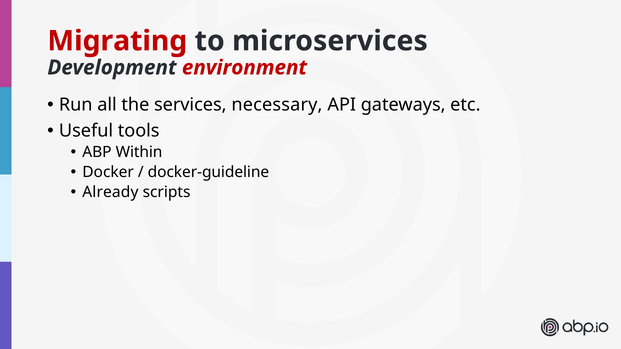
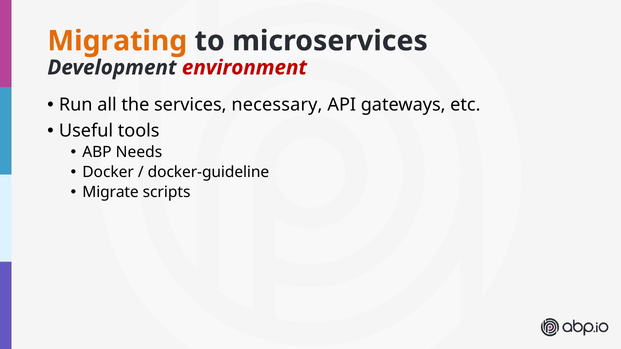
Migrating colour: red -> orange
Within: Within -> Needs
Already: Already -> Migrate
